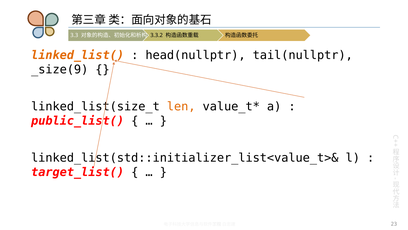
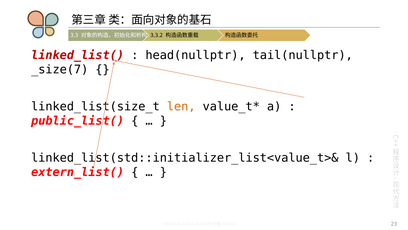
linked_list( colour: orange -> red
_size(9: _size(9 -> _size(7
target_list(: target_list( -> extern_list(
